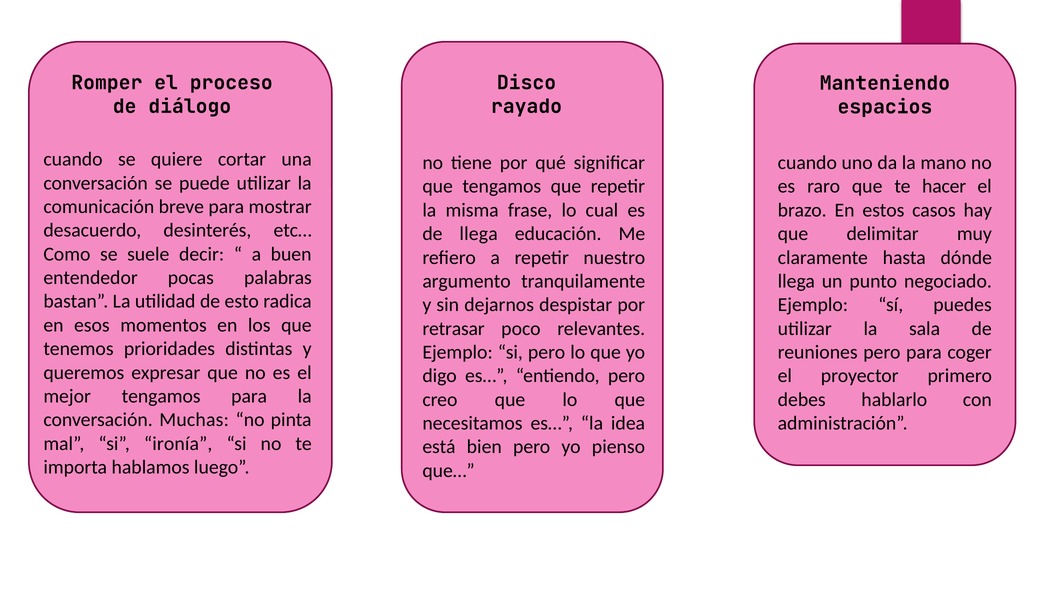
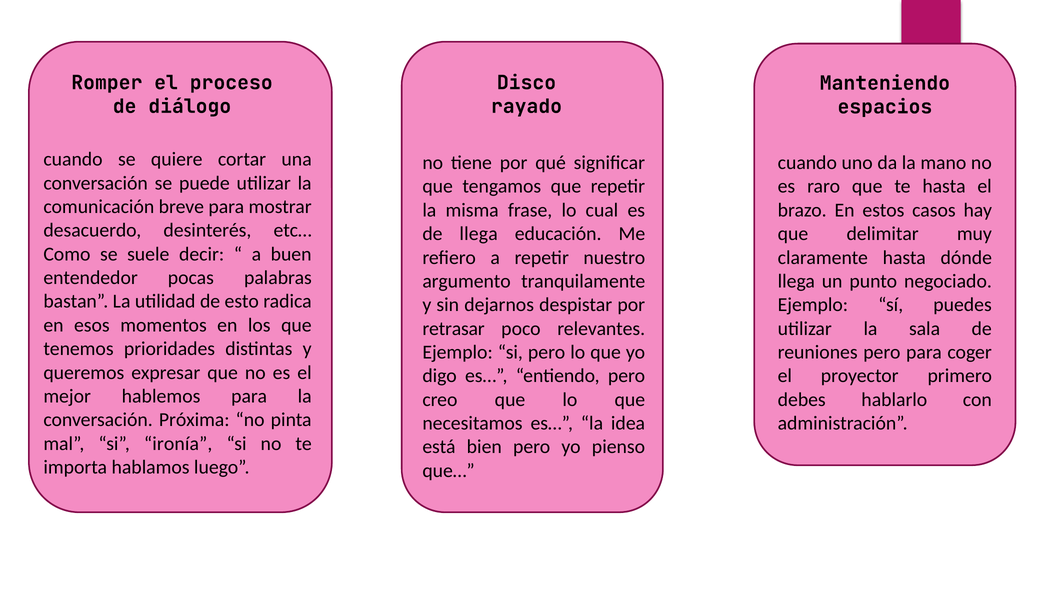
te hacer: hacer -> hasta
mejor tengamos: tengamos -> hablemos
Muchas: Muchas -> Próxima
